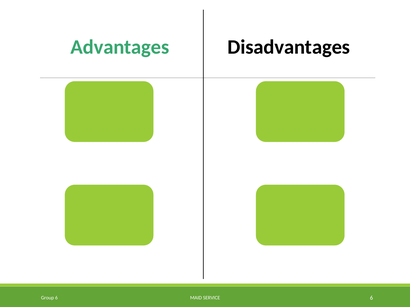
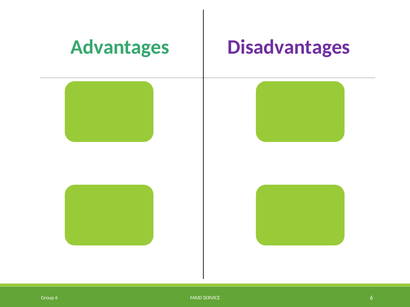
Disadvantages colour: black -> purple
